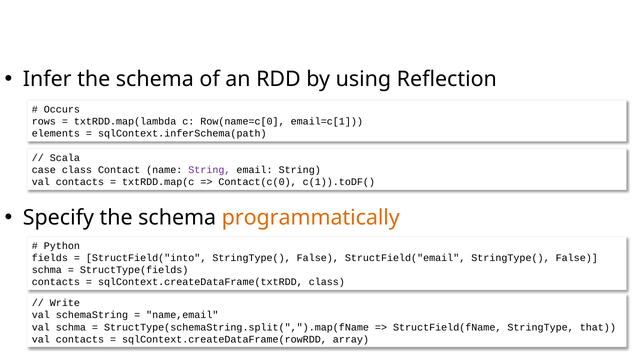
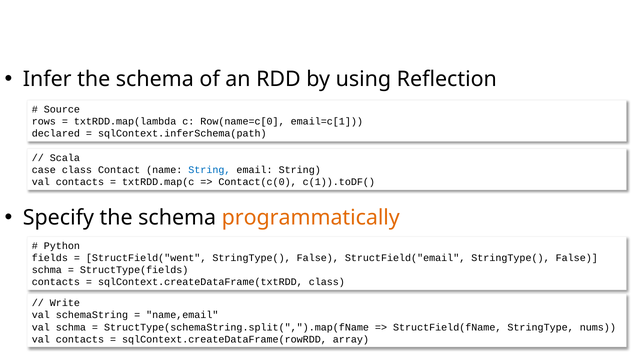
Occurs: Occurs -> Source
elements: elements -> declared
String at (209, 170) colour: purple -> blue
StructField("into: StructField("into -> StructField("went
that: that -> nums
